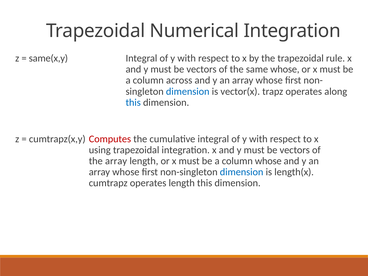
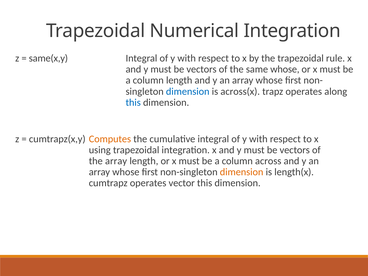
column across: across -> length
vector(x: vector(x -> across(x
Computes colour: red -> orange
column whose: whose -> across
dimension at (242, 172) colour: blue -> orange
operates length: length -> vector
